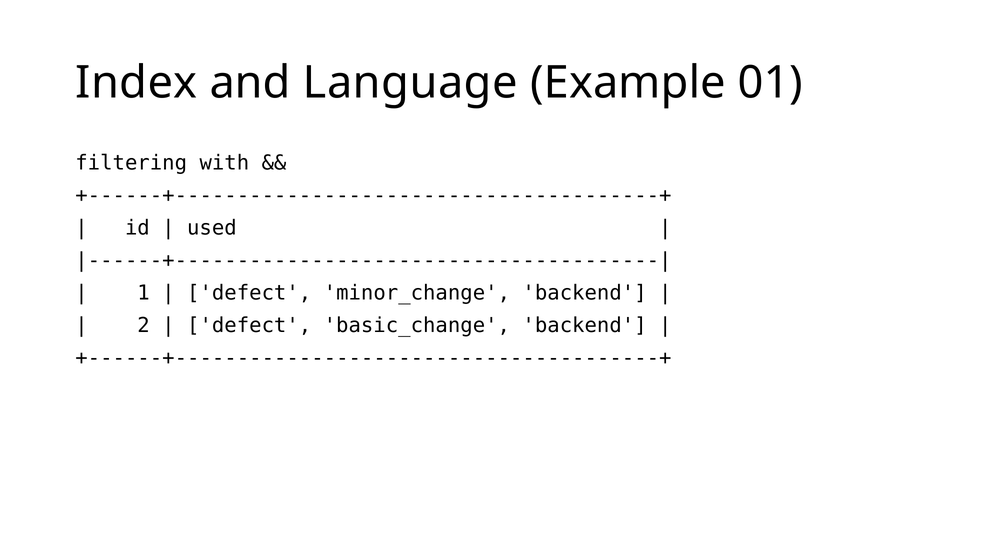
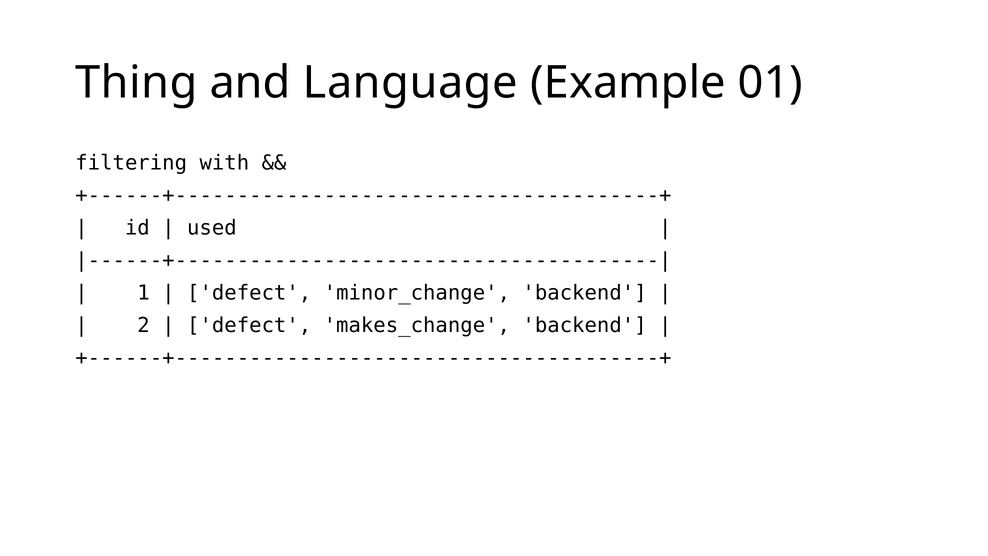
Index: Index -> Thing
basic_change: basic_change -> makes_change
